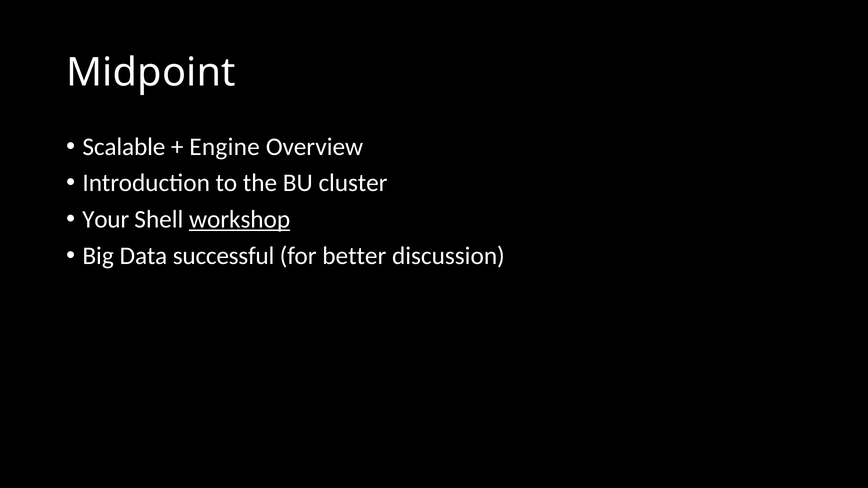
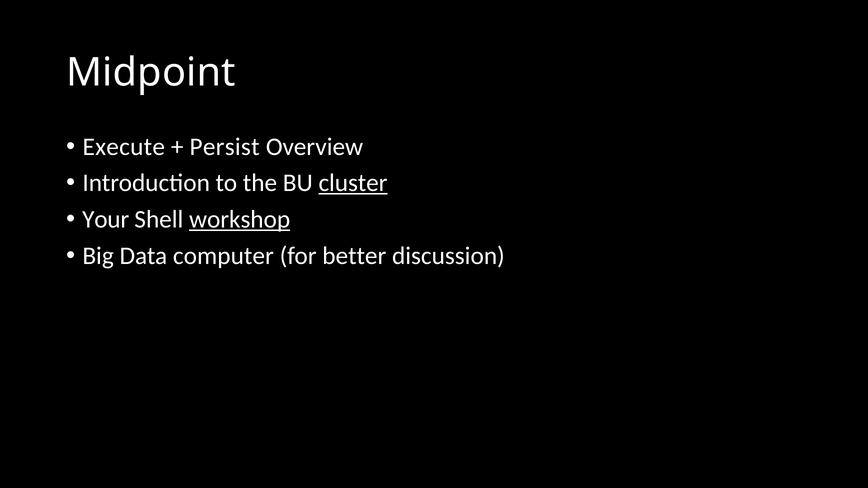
Scalable: Scalable -> Execute
Engine: Engine -> Persist
cluster underline: none -> present
successful: successful -> computer
